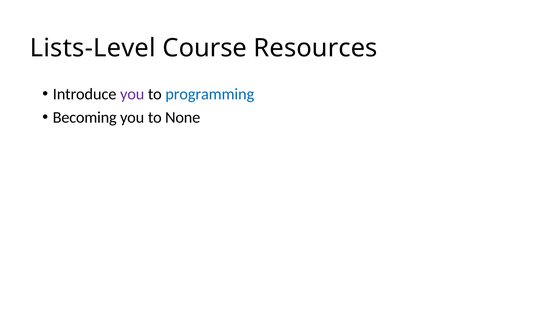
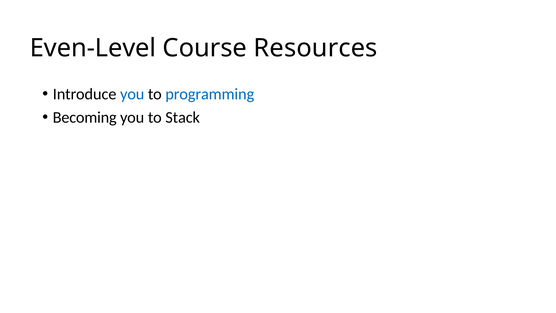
Lists-Level: Lists-Level -> Even-Level
you at (132, 94) colour: purple -> blue
None: None -> Stack
